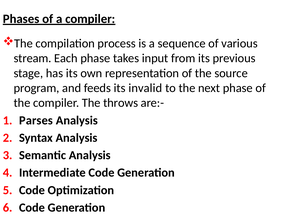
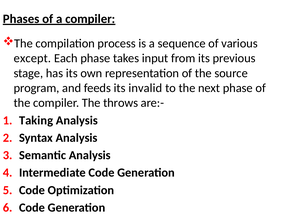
stream: stream -> except
Parses: Parses -> Taking
